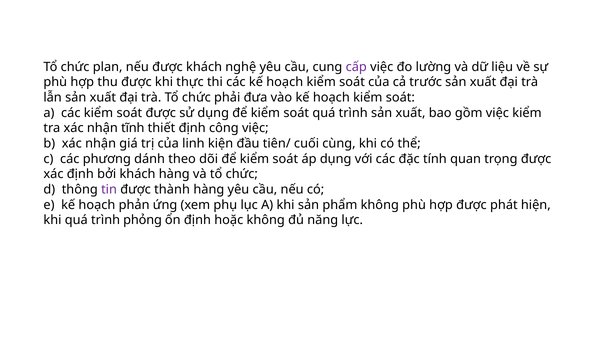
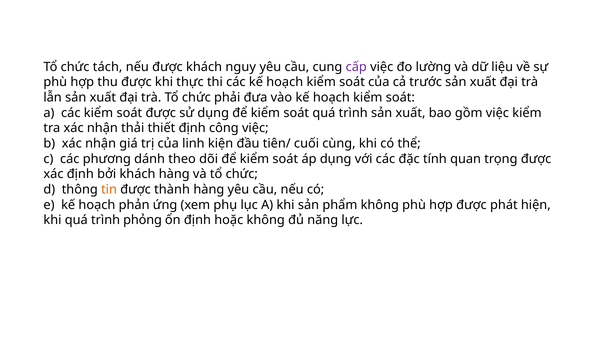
plan: plan -> tách
nghệ: nghệ -> nguy
tĩnh: tĩnh -> thải
tin colour: purple -> orange
